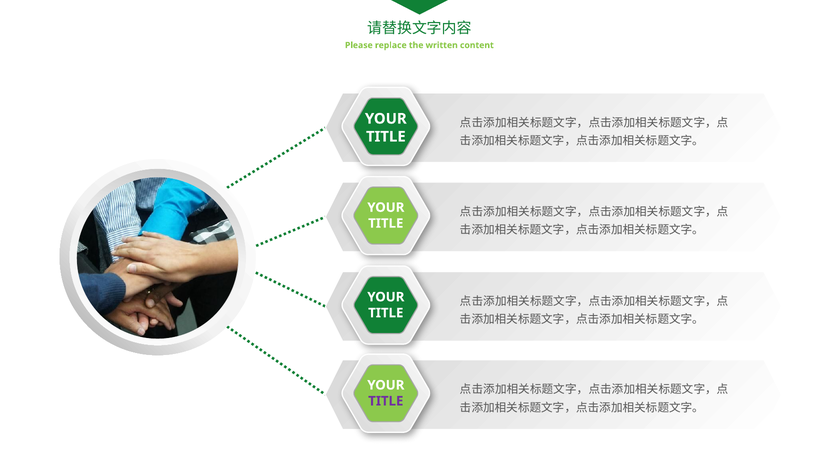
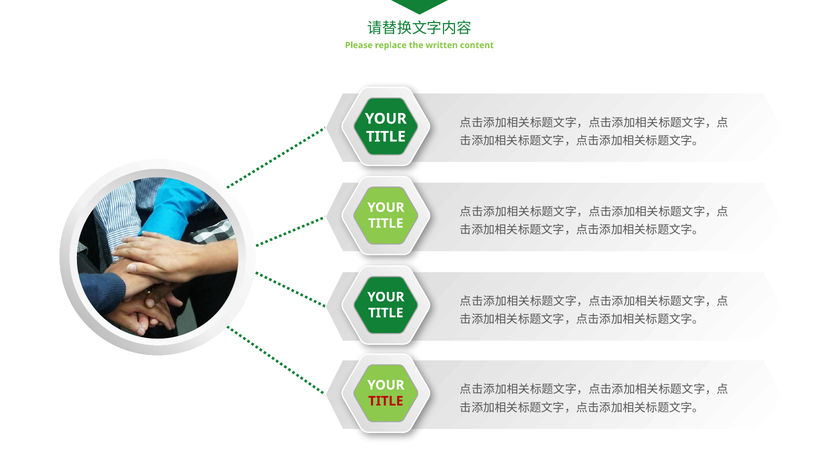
TITLE at (386, 401) colour: purple -> red
